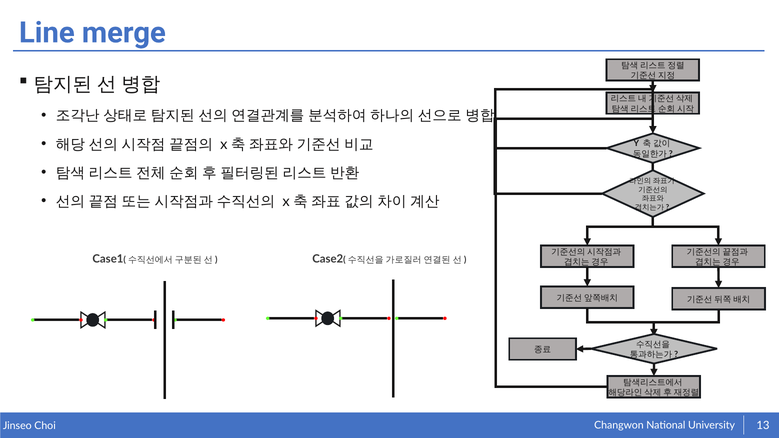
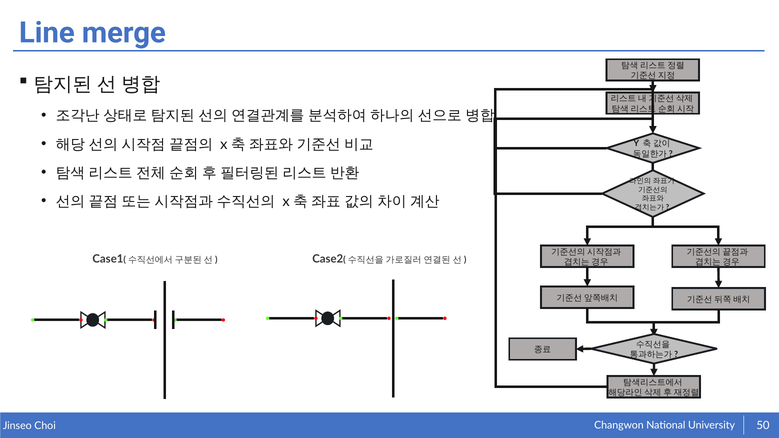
13: 13 -> 50
